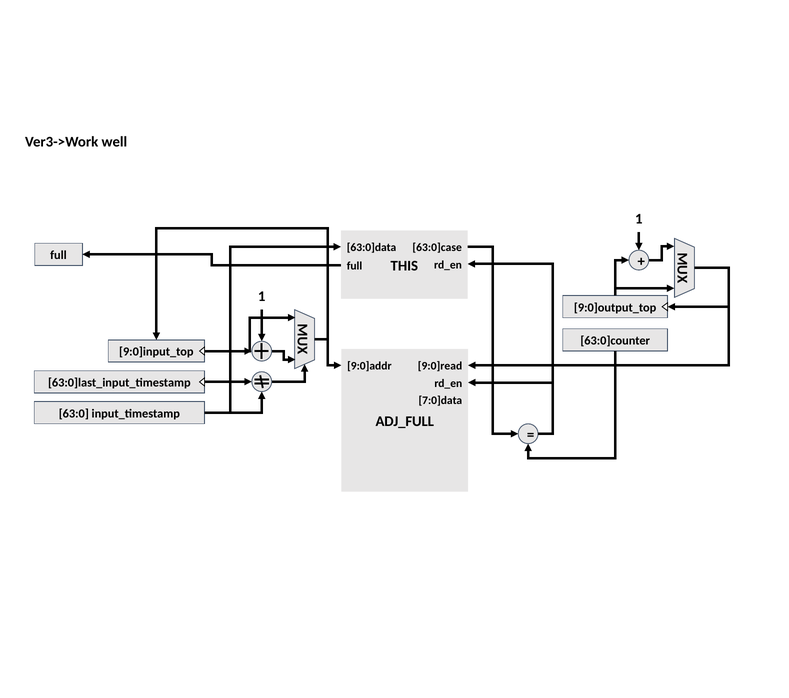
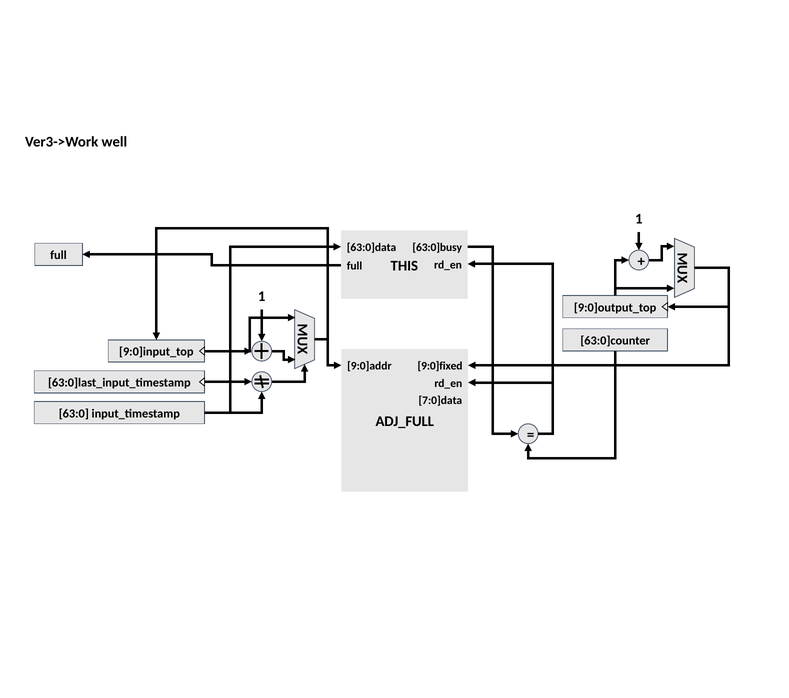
63:0]case: 63:0]case -> 63:0]busy
9:0]read: 9:0]read -> 9:0]fixed
